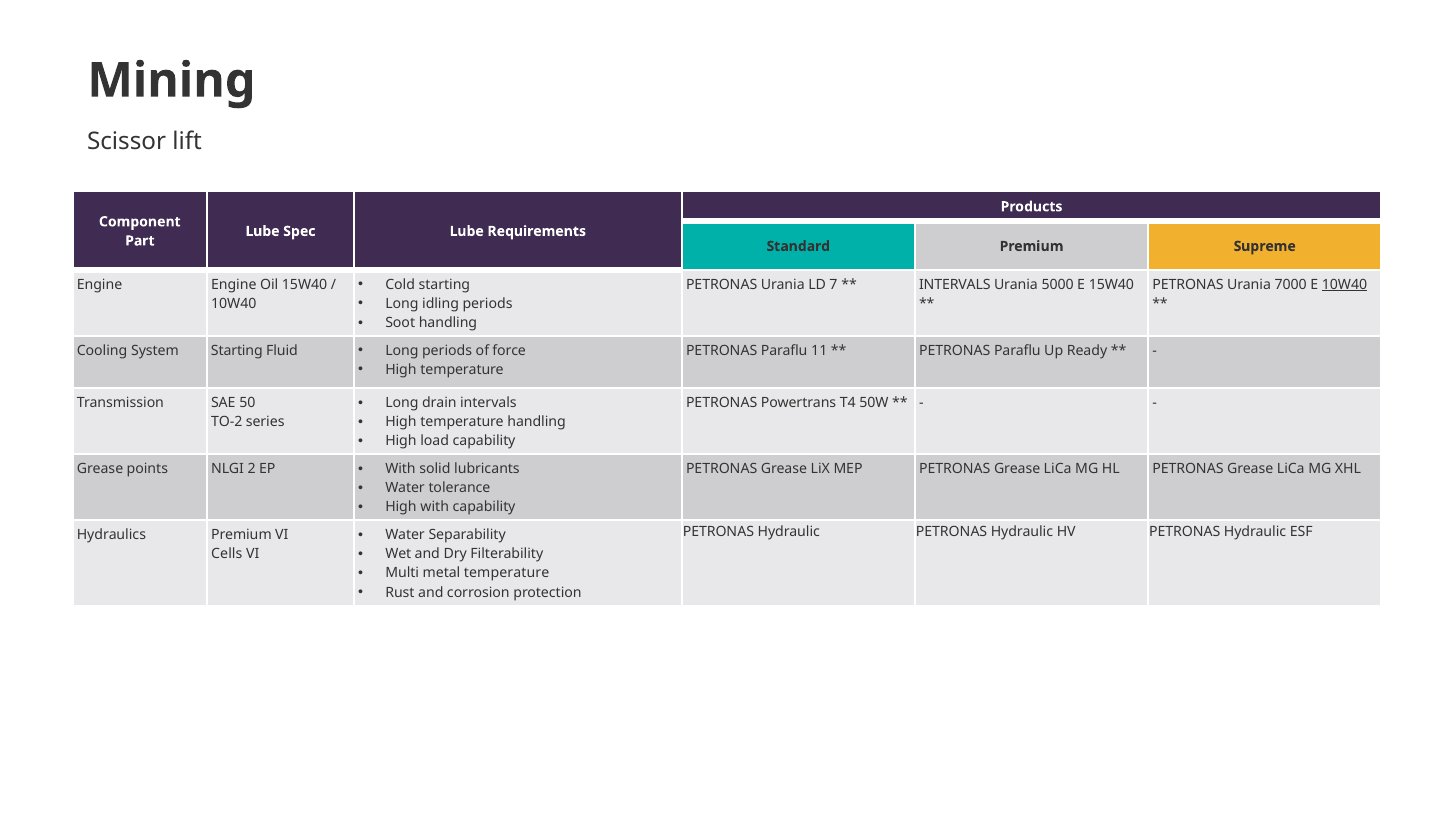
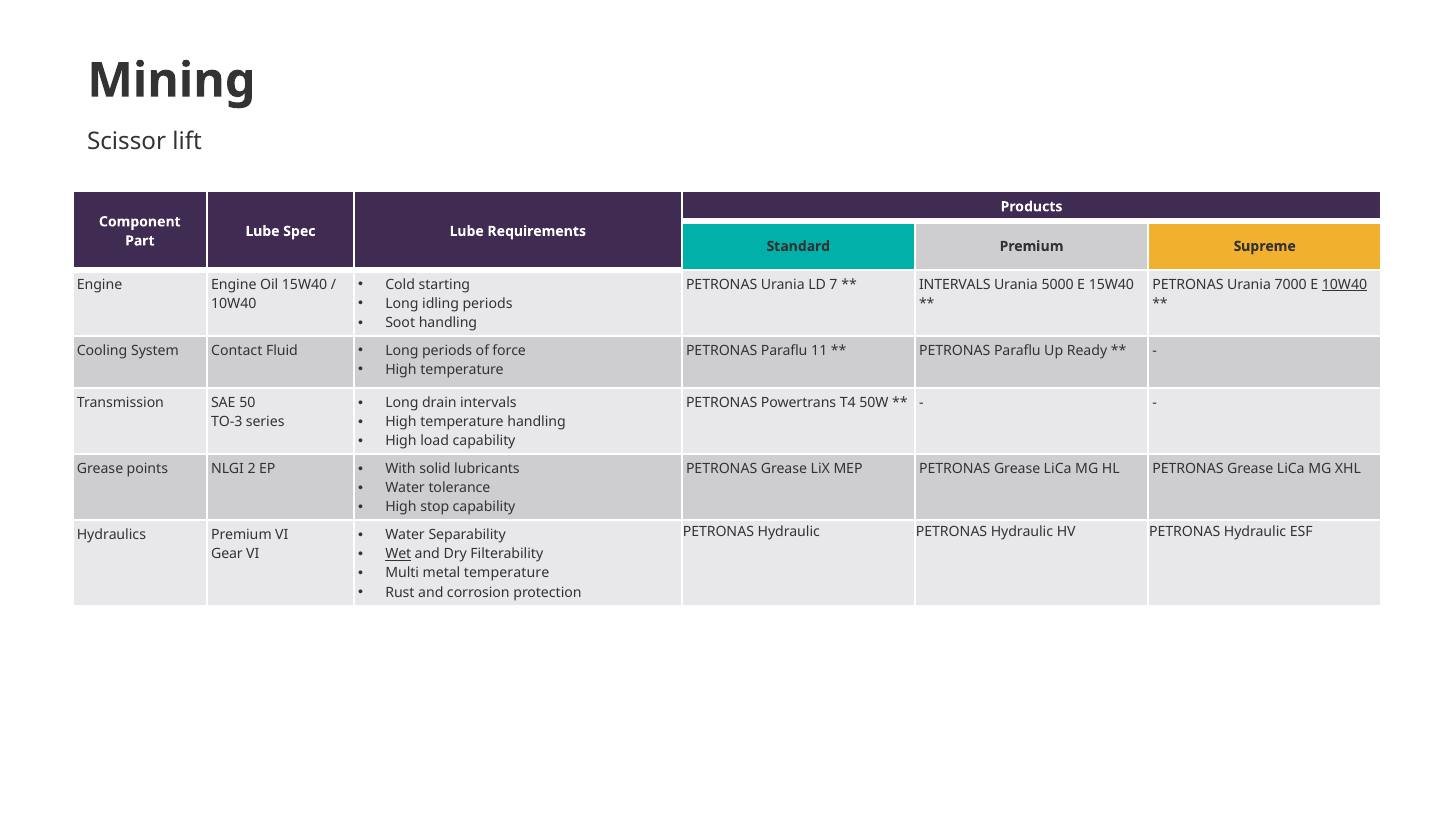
System Starting: Starting -> Contact
TO-2: TO-2 -> TO-3
High with: with -> stop
Wet underline: none -> present
Cells: Cells -> Gear
